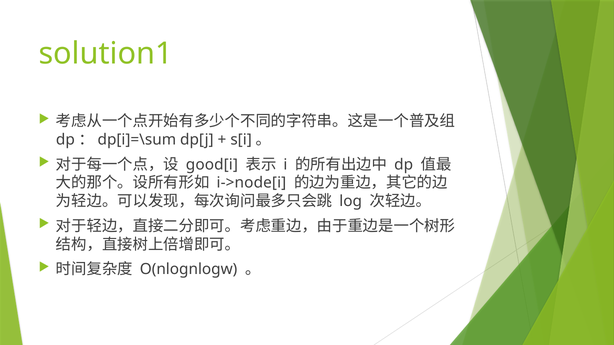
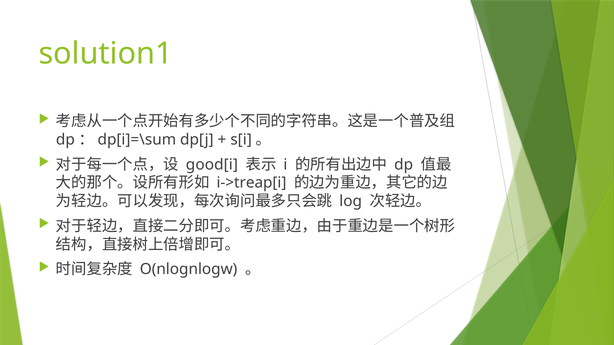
i->node[i: i->node[i -> i->treap[i
